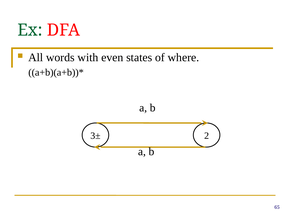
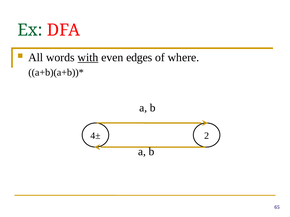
with underline: none -> present
states: states -> edges
3±: 3± -> 4±
